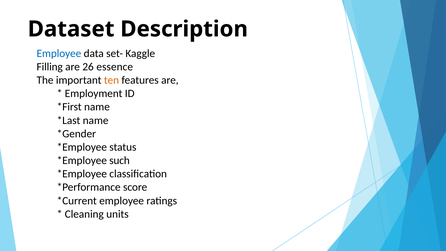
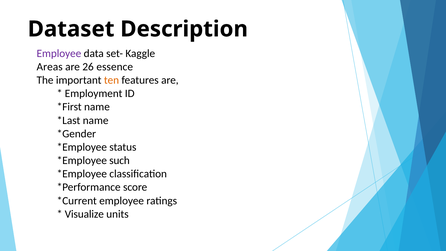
Employee at (59, 53) colour: blue -> purple
Filling: Filling -> Areas
Cleaning: Cleaning -> Visualize
